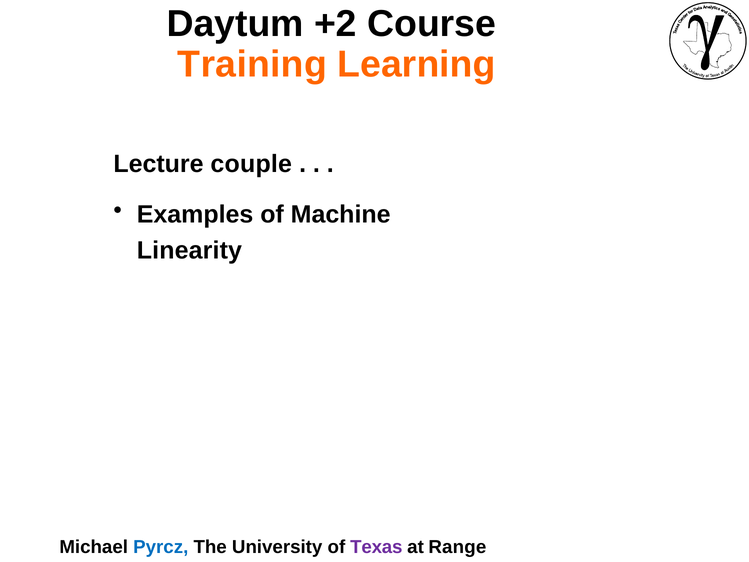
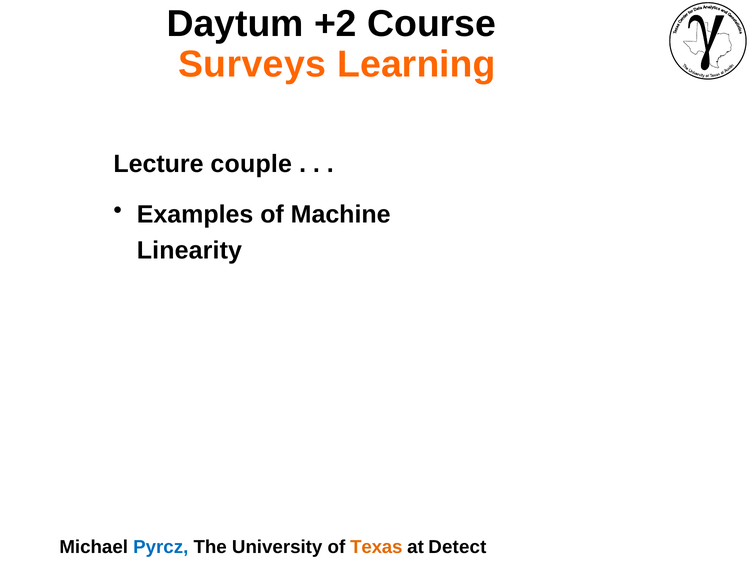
Training: Training -> Surveys
Texas colour: purple -> orange
Range: Range -> Detect
